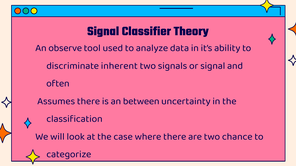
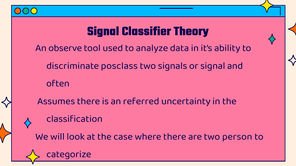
inherent: inherent -> posclass
between: between -> referred
chance: chance -> person
